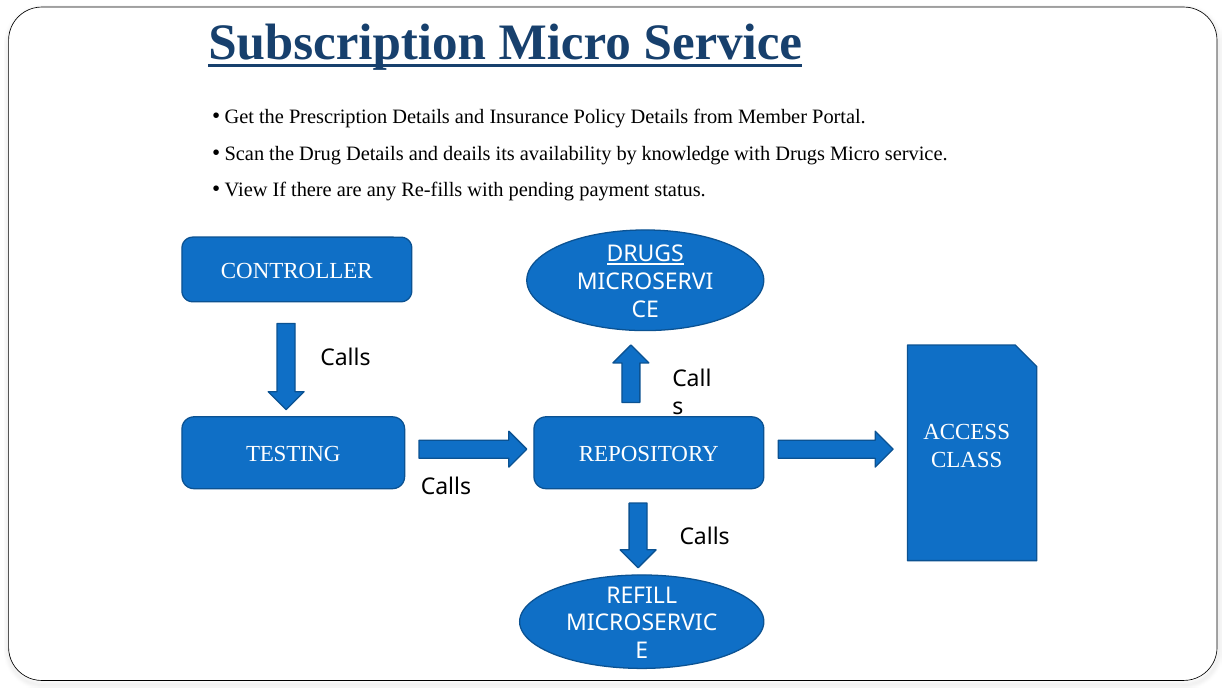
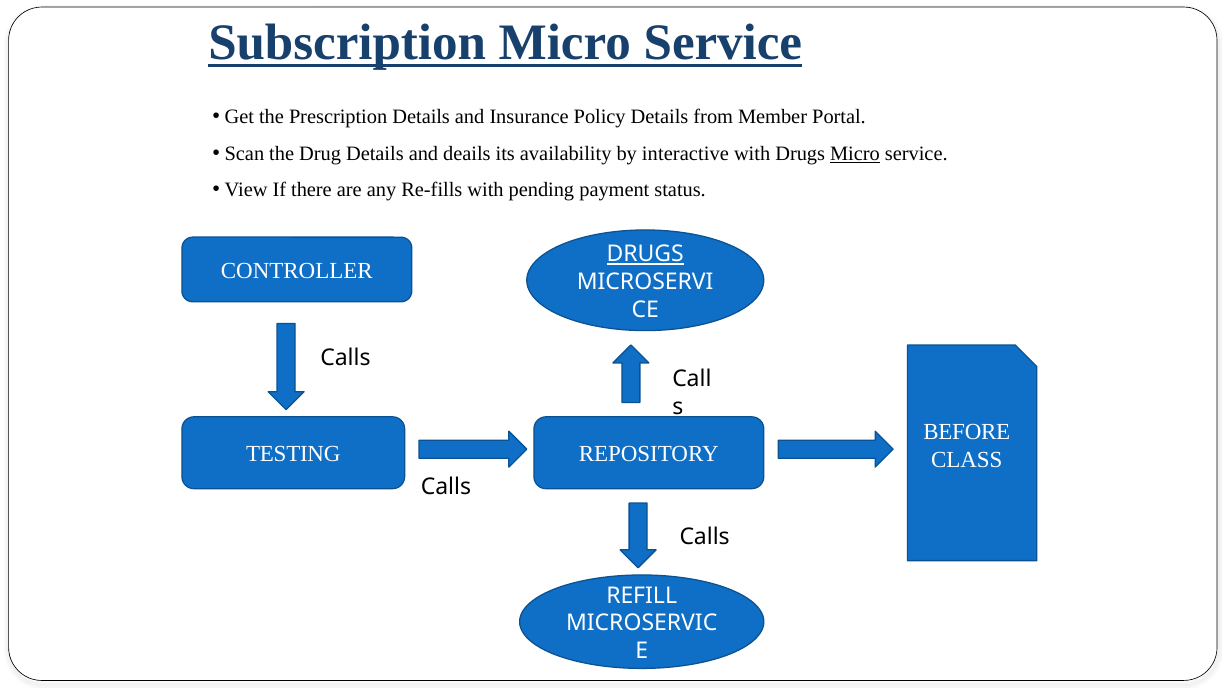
knowledge: knowledge -> interactive
Micro at (855, 153) underline: none -> present
ACCESS: ACCESS -> BEFORE
